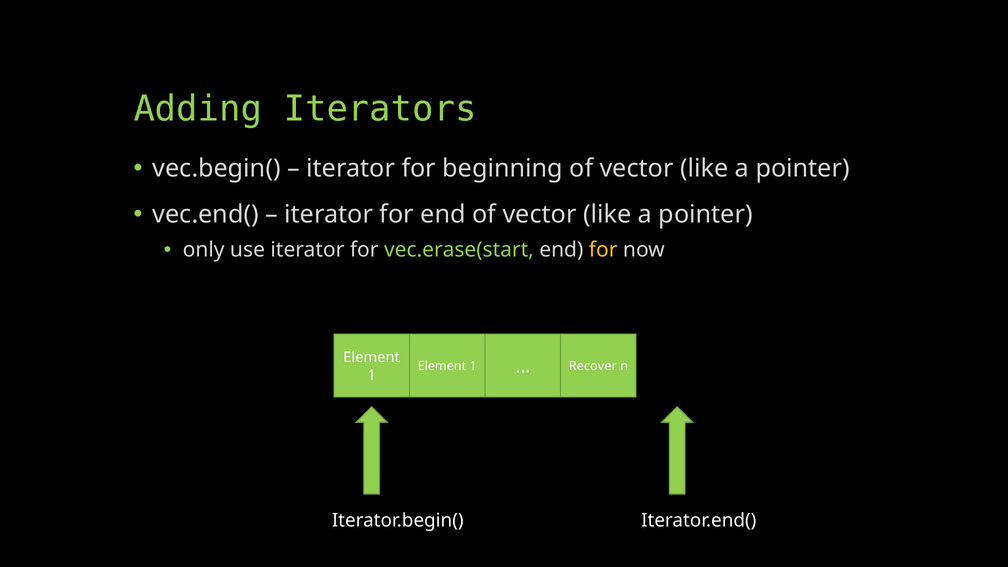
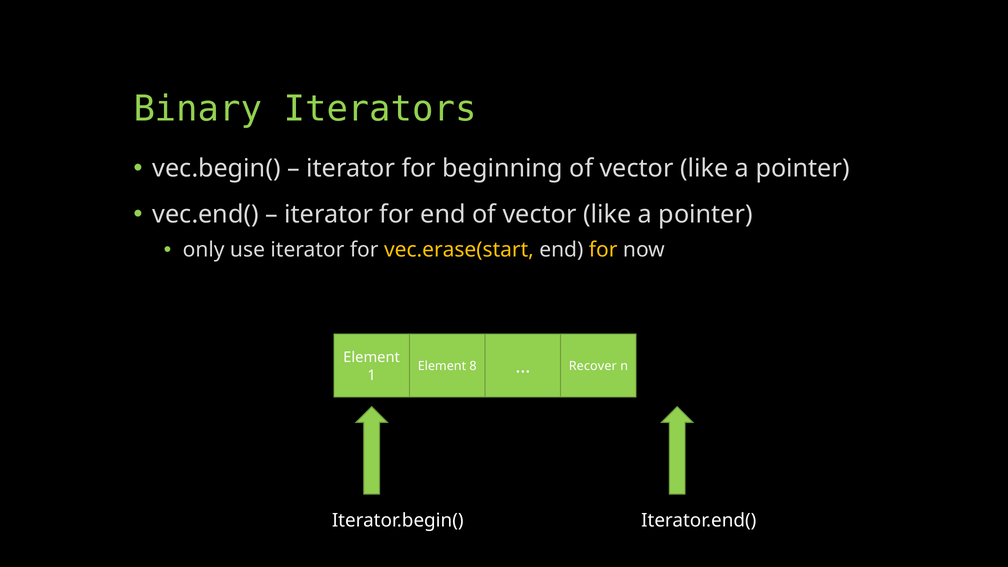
Adding: Adding -> Binary
vec.erase(start colour: light green -> yellow
1 at (473, 366): 1 -> 8
